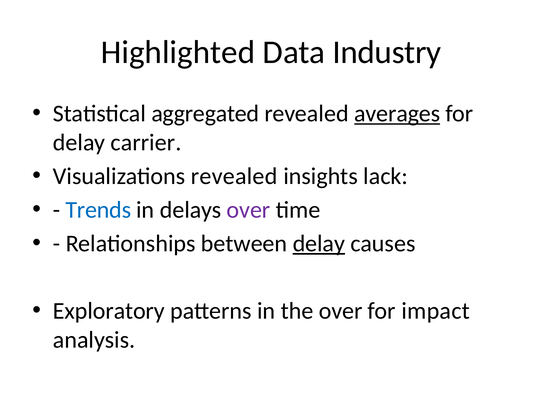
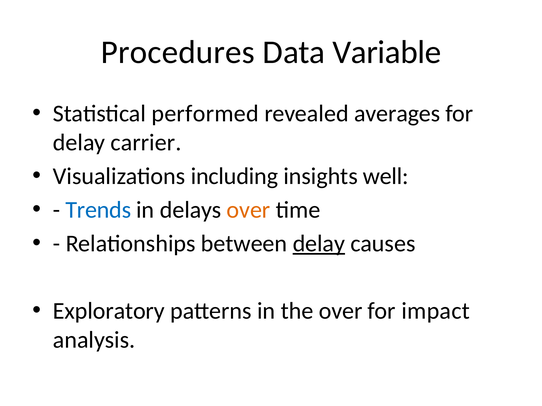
Highlighted: Highlighted -> Procedures
Industry: Industry -> Variable
aggregated: aggregated -> performed
averages underline: present -> none
Visualizations revealed: revealed -> including
lack: lack -> well
over at (248, 210) colour: purple -> orange
